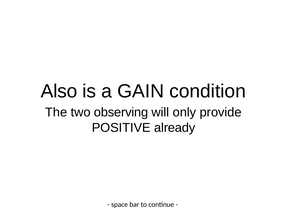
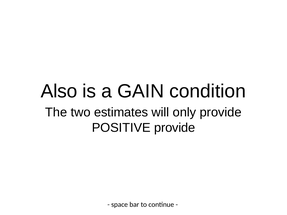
observing: observing -> estimates
POSITIVE already: already -> provide
